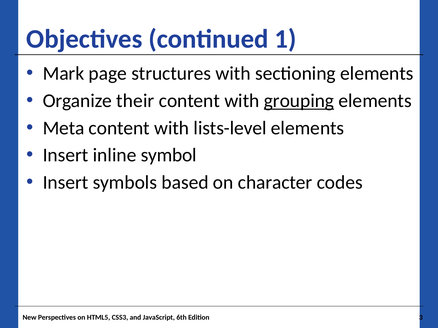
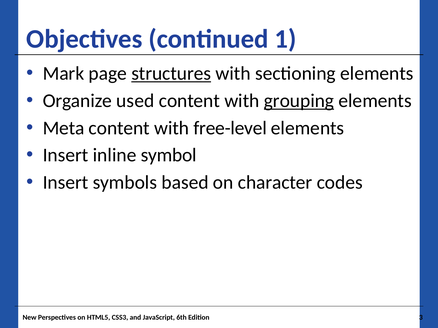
structures underline: none -> present
their: their -> used
lists-level: lists-level -> free-level
